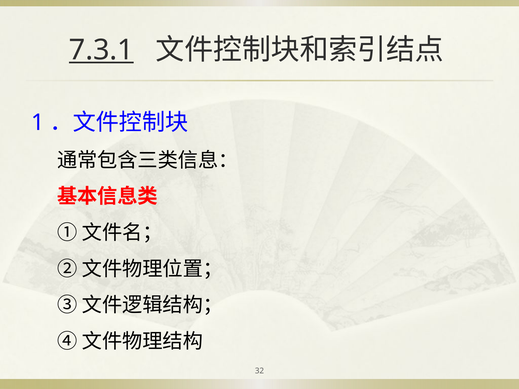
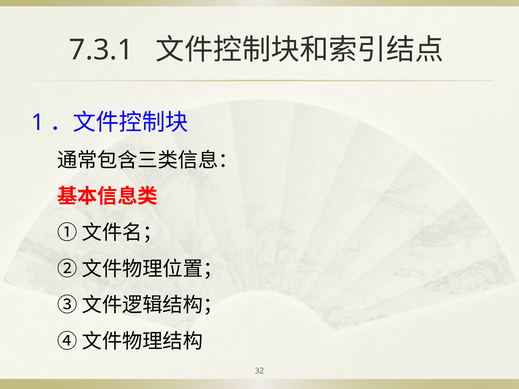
7.3.1 underline: present -> none
